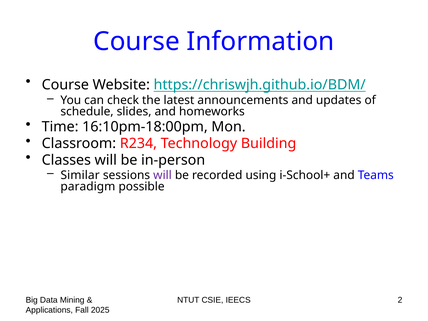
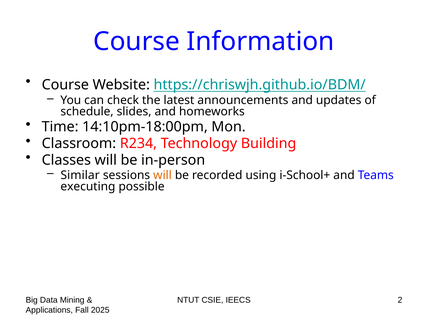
16:10pm-18:00pm: 16:10pm-18:00pm -> 14:10pm-18:00pm
will at (163, 175) colour: purple -> orange
paradigm: paradigm -> executing
